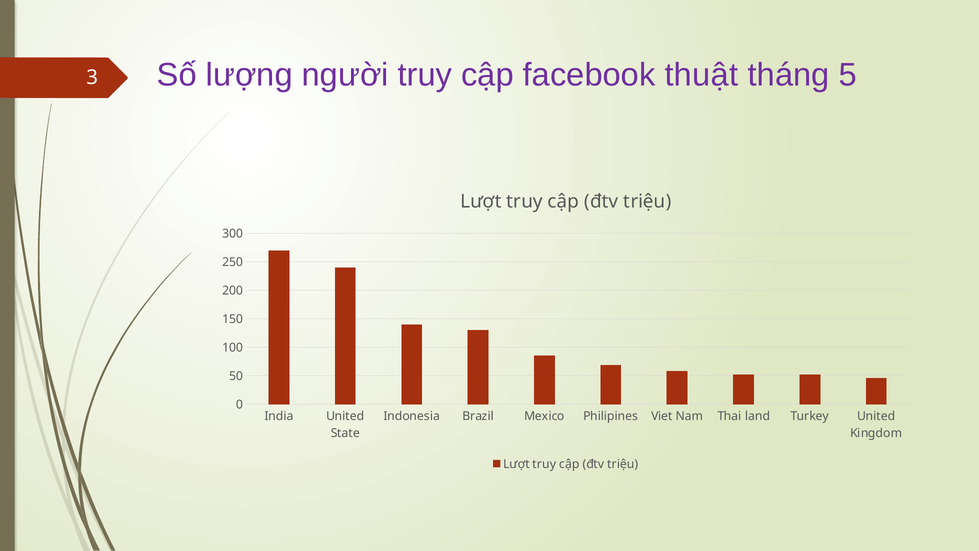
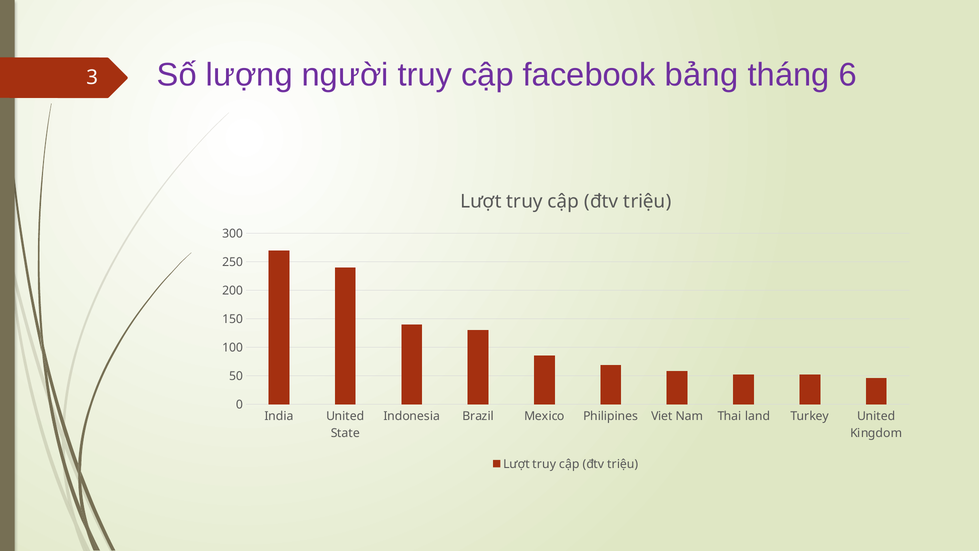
thuật: thuật -> bảng
5: 5 -> 6
